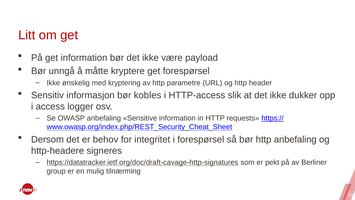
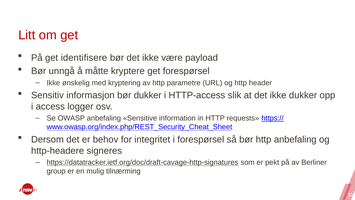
get information: information -> identifisere
bør kobles: kobles -> dukker
